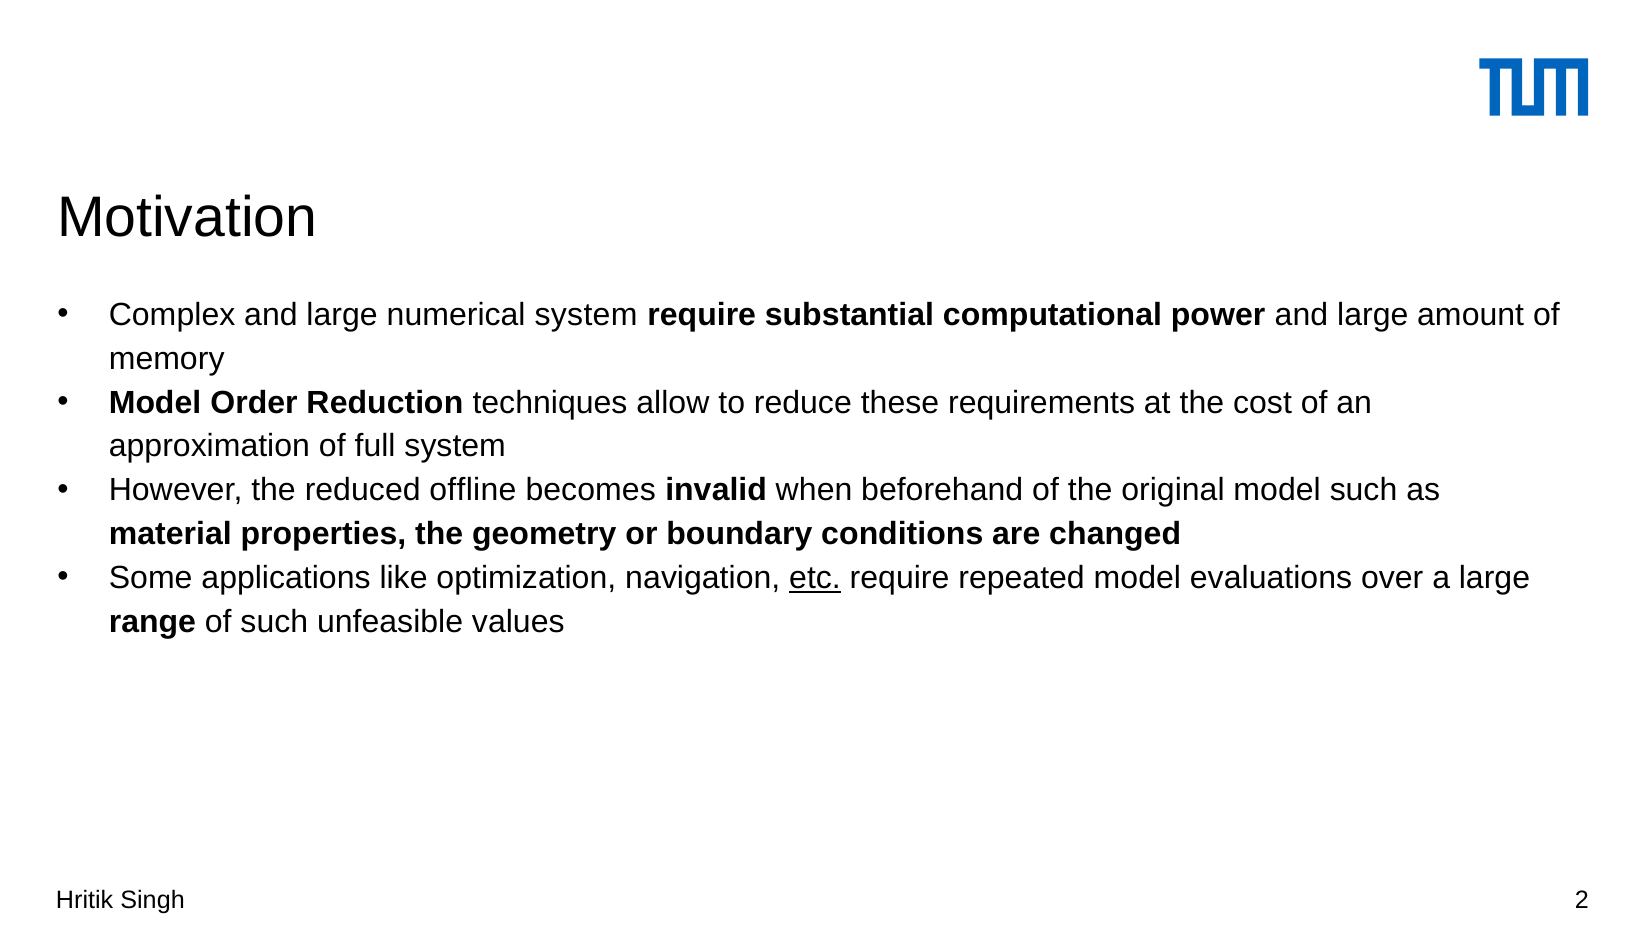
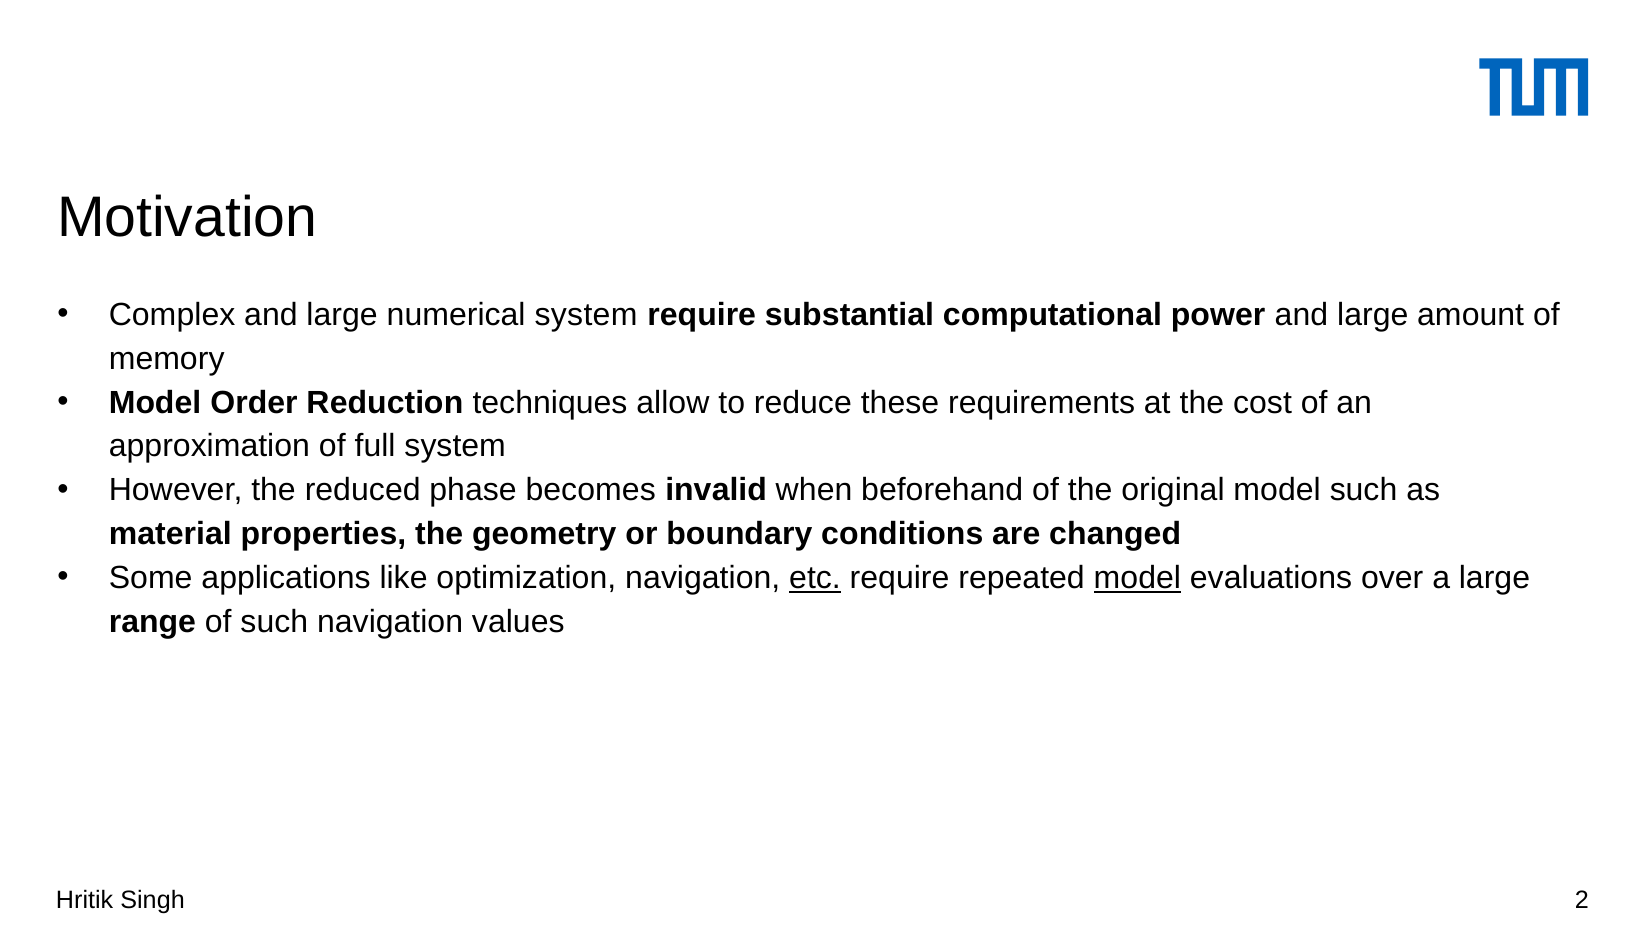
offline: offline -> phase
model at (1137, 578) underline: none -> present
such unfeasible: unfeasible -> navigation
